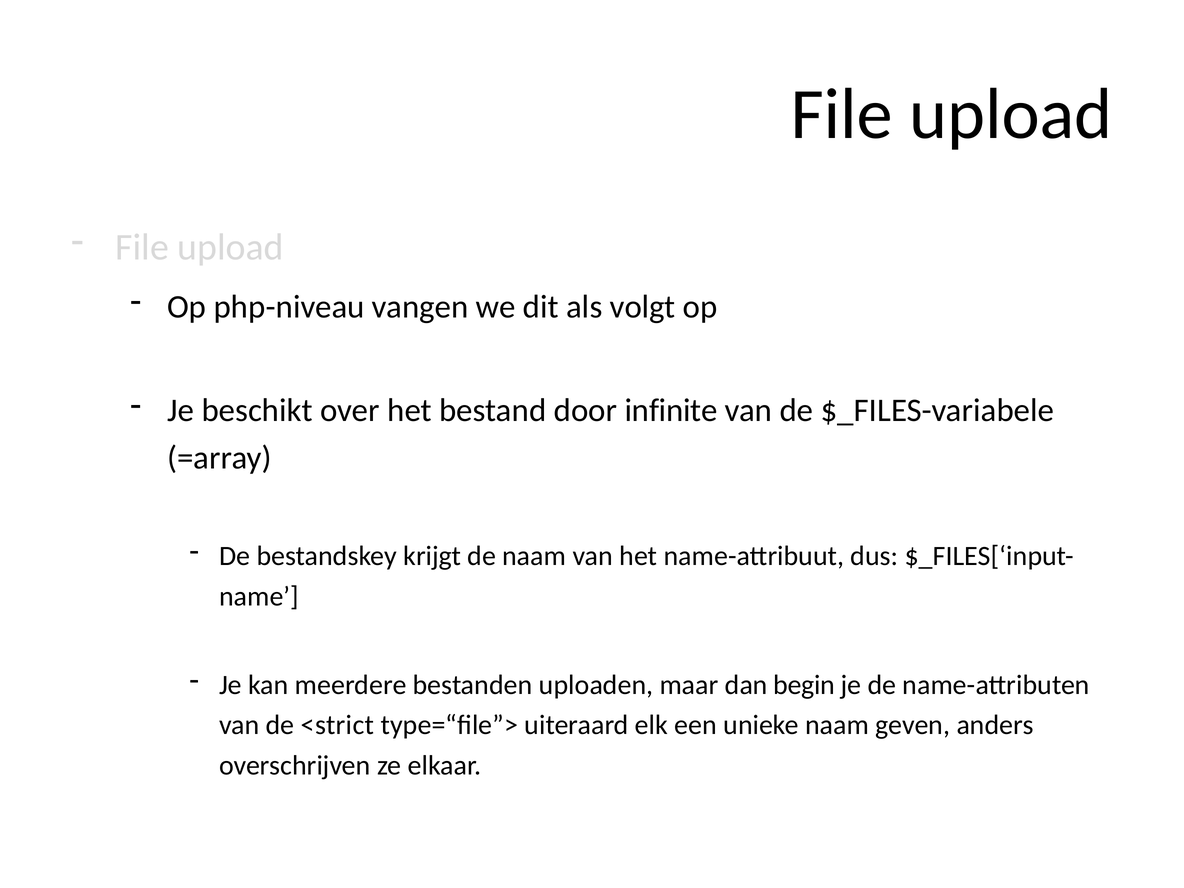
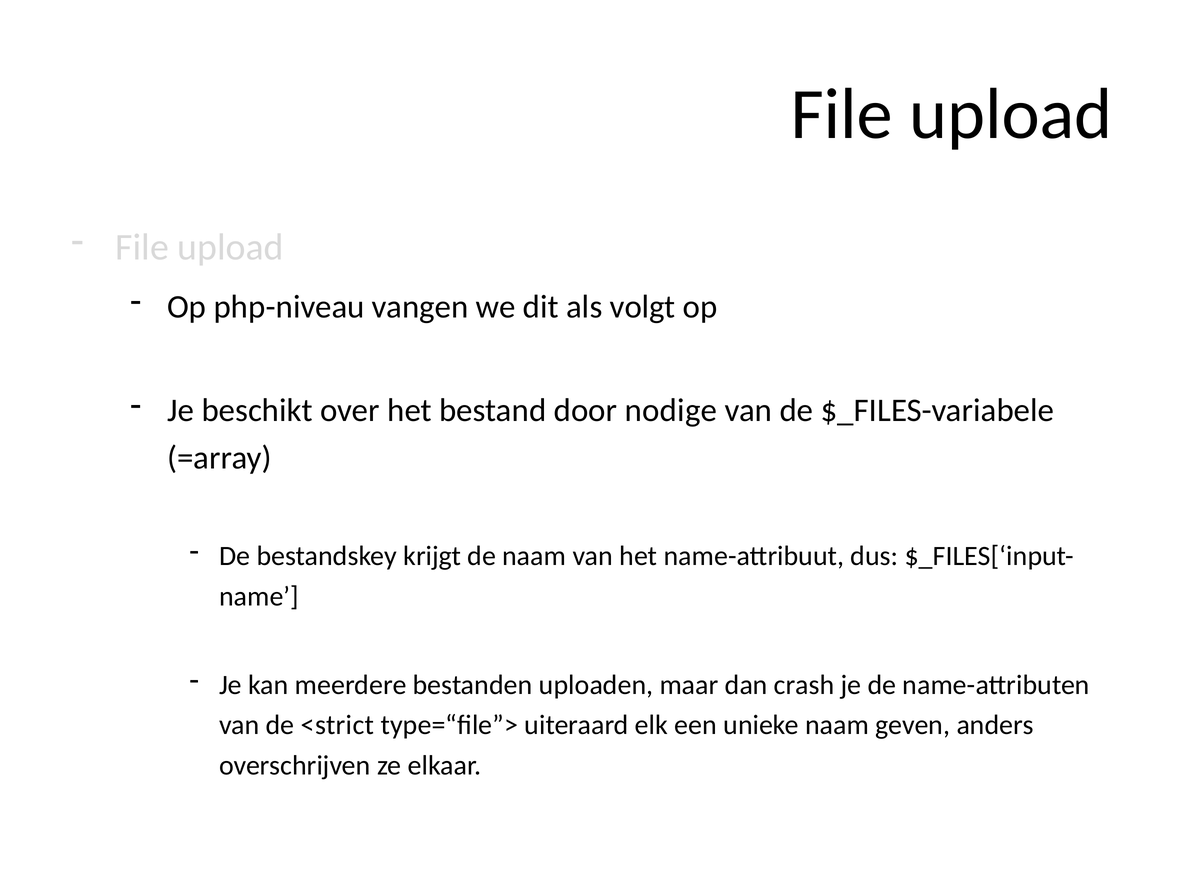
infinite: infinite -> nodige
begin: begin -> crash
